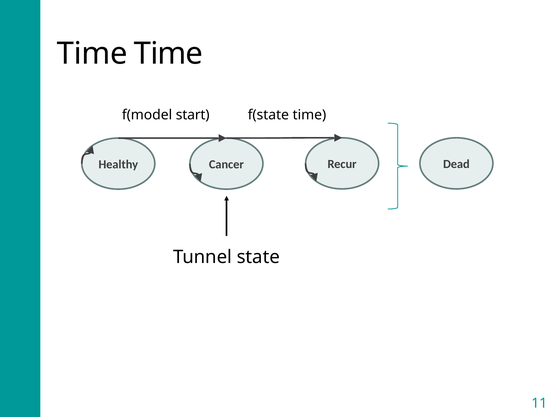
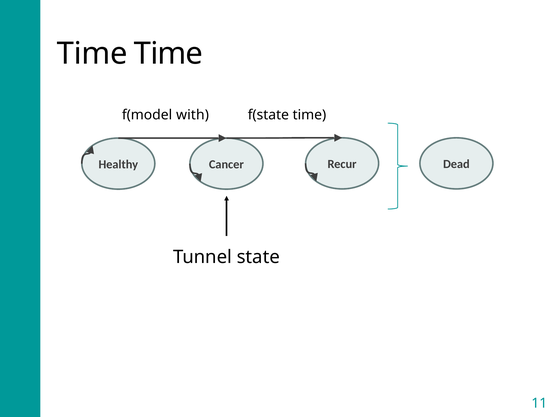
start: start -> with
